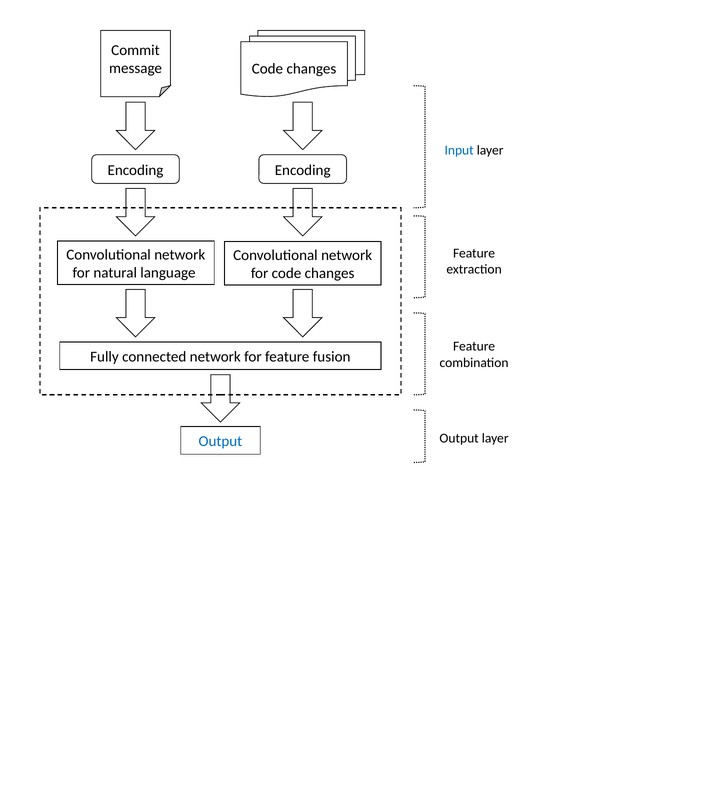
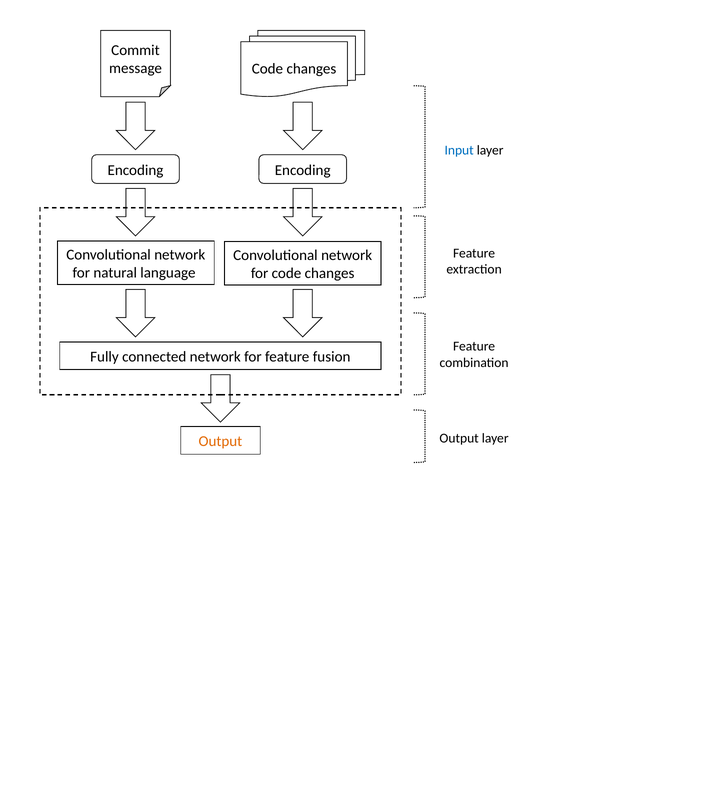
Output at (220, 442) colour: blue -> orange
